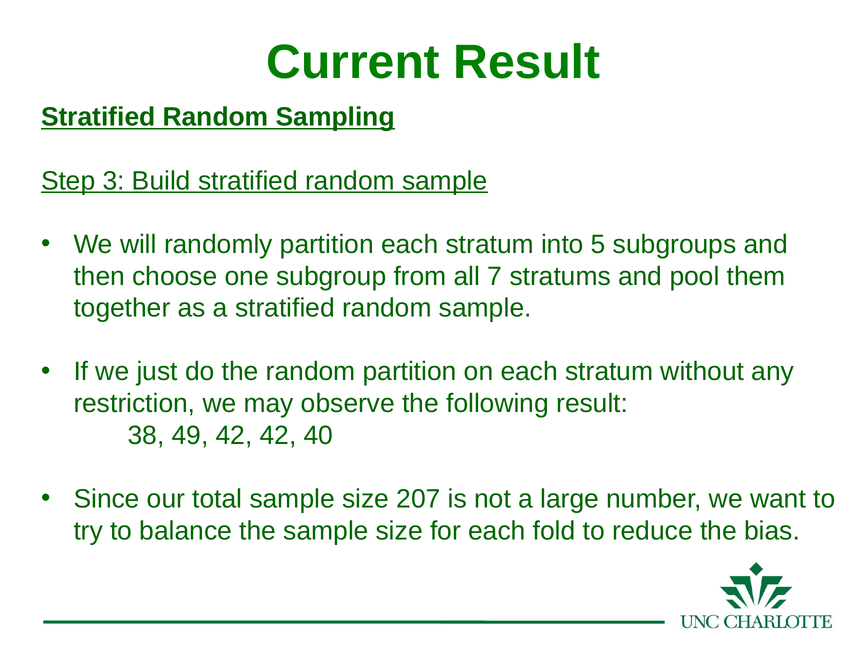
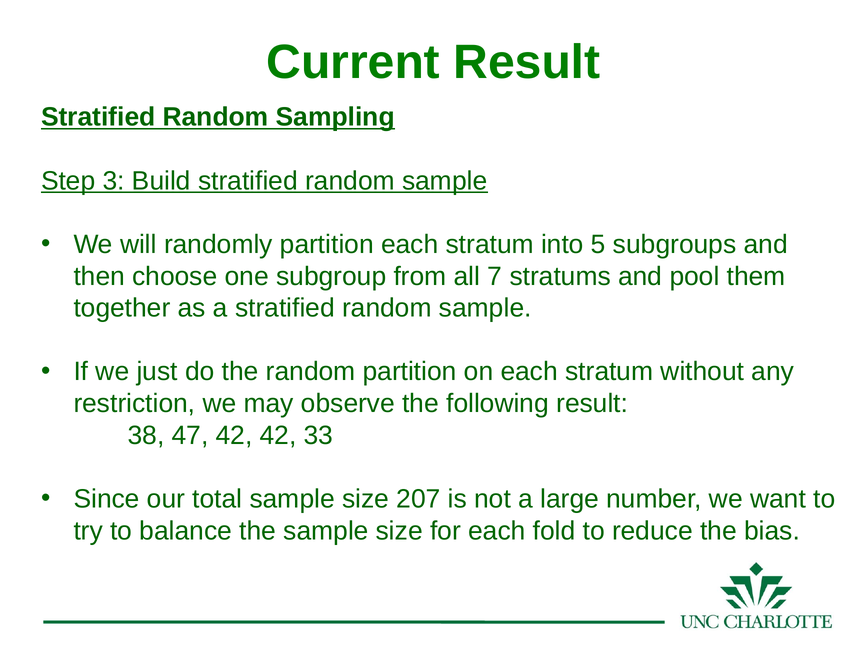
49: 49 -> 47
40: 40 -> 33
